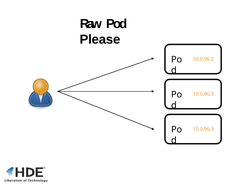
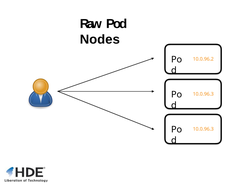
Please: Please -> Nodes
